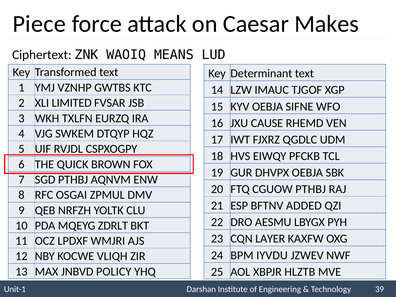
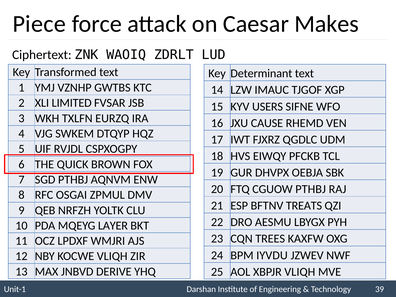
MEANS: MEANS -> ZDRLT
KYV OEBJA: OEBJA -> USERS
ADDED: ADDED -> TREATS
ZDRLT: ZDRLT -> LAYER
LAYER: LAYER -> TREES
POLICY: POLICY -> DERIVE
XBPJR HLZTB: HLZTB -> VLIQH
